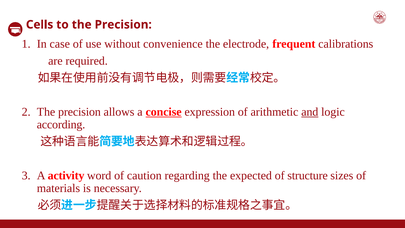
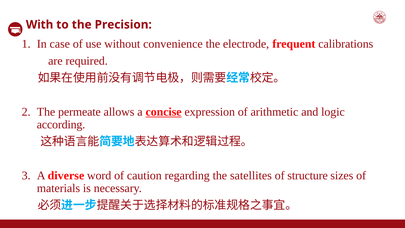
Cells: Cells -> With
precision at (79, 112): precision -> permeate
and underline: present -> none
activity: activity -> diverse
expected: expected -> satellites
